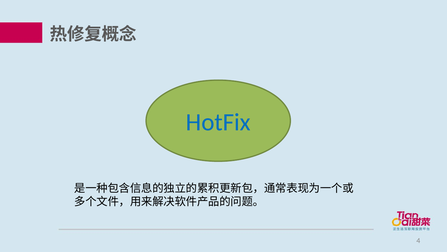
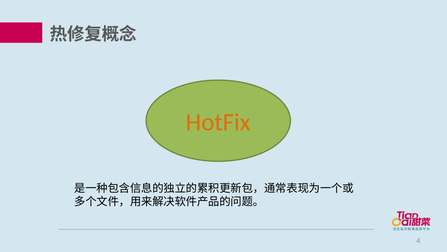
HotFix colour: blue -> orange
